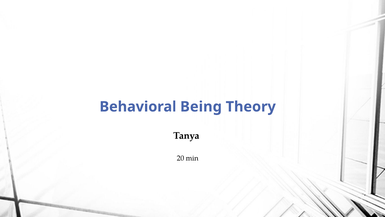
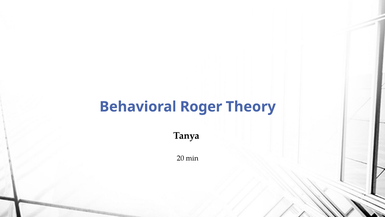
Being: Being -> Roger
